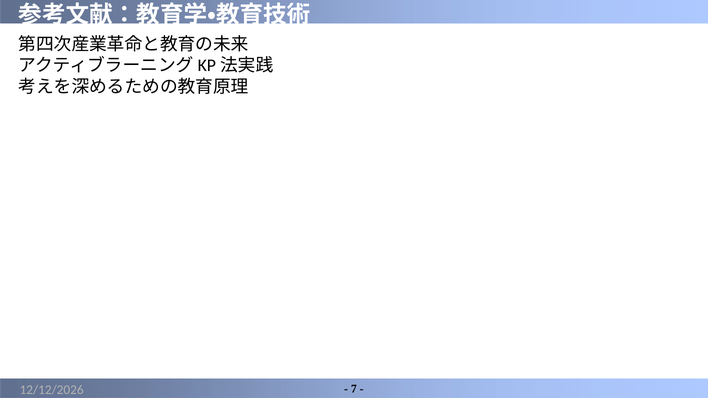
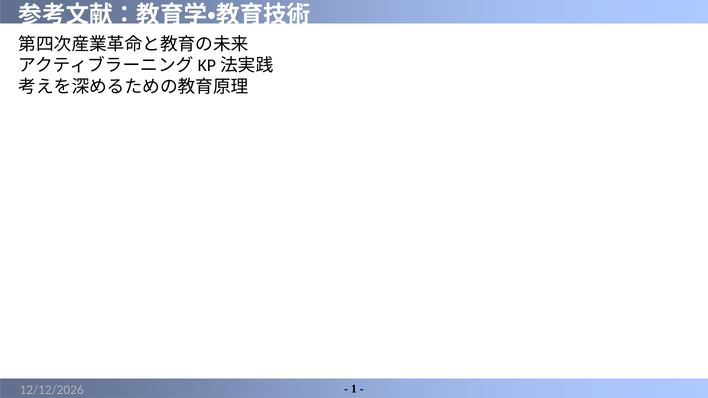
7: 7 -> 1
